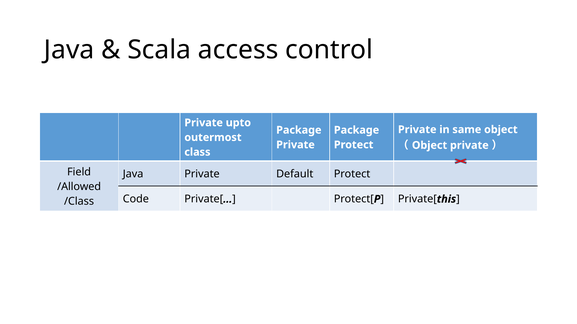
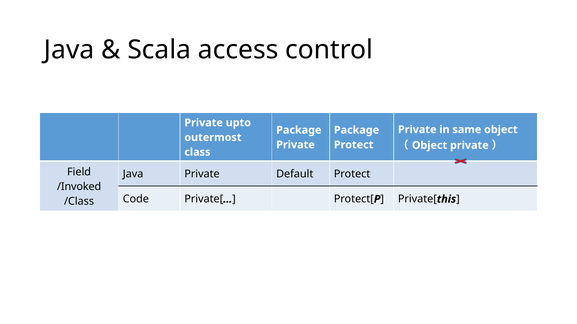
/Allowed: /Allowed -> /Invoked
